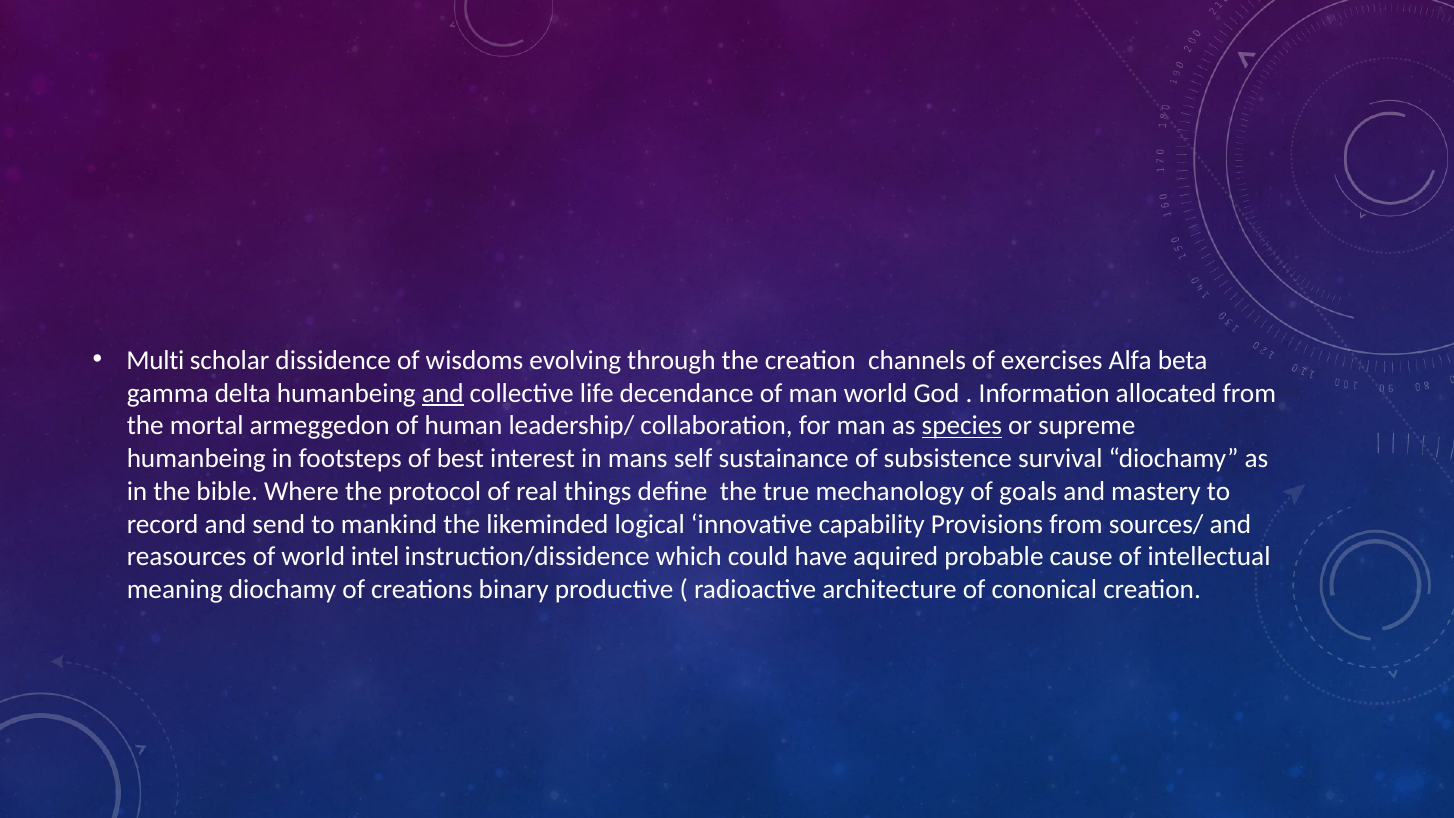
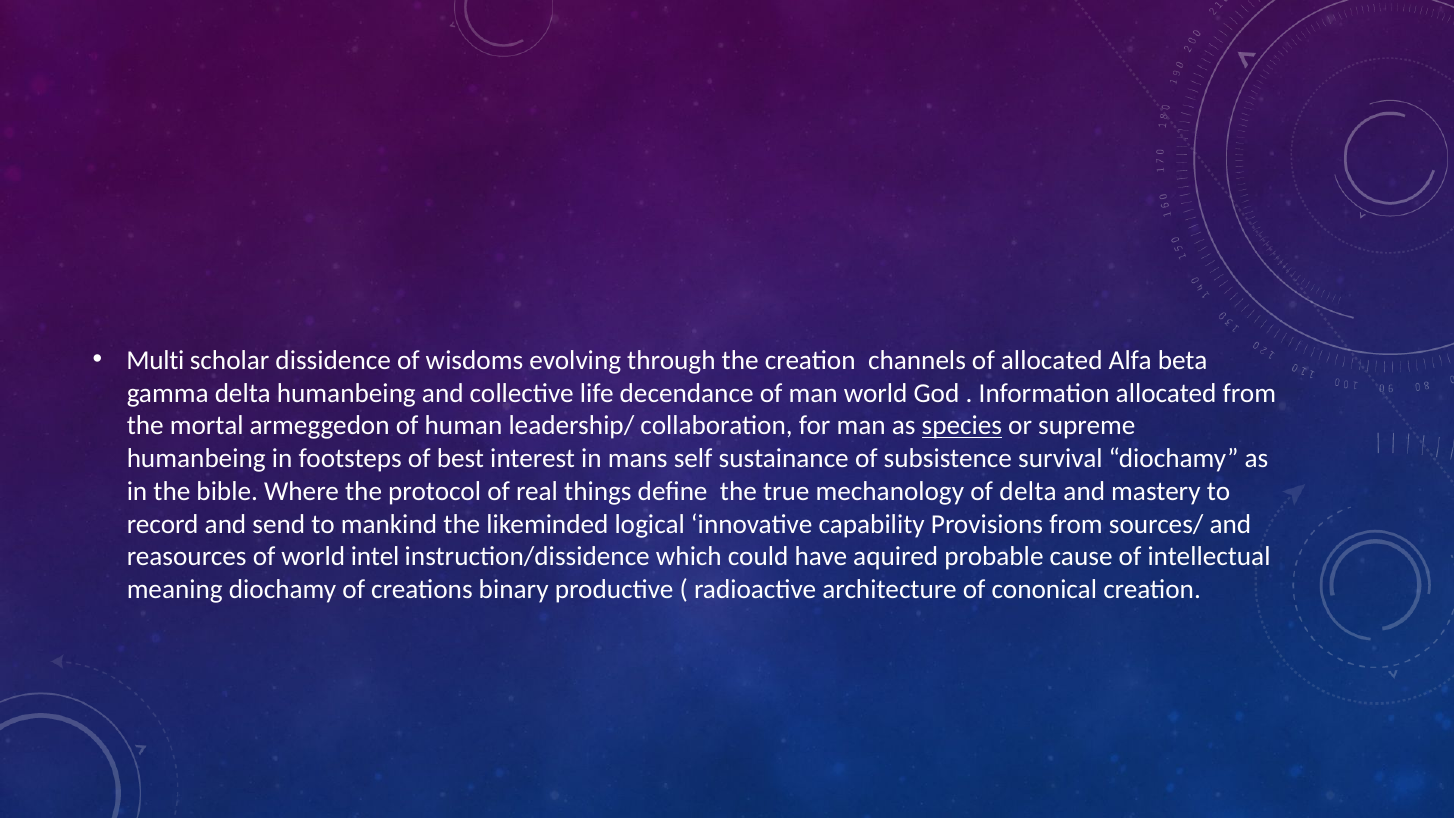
of exercises: exercises -> allocated
and at (443, 393) underline: present -> none
of goals: goals -> delta
